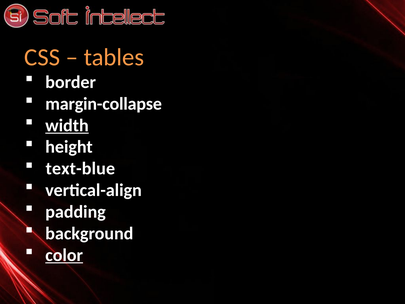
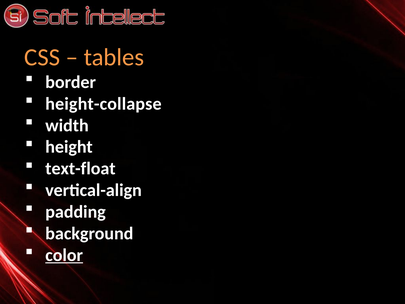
margin-collapse: margin-collapse -> height-collapse
width underline: present -> none
text-blue: text-blue -> text-float
